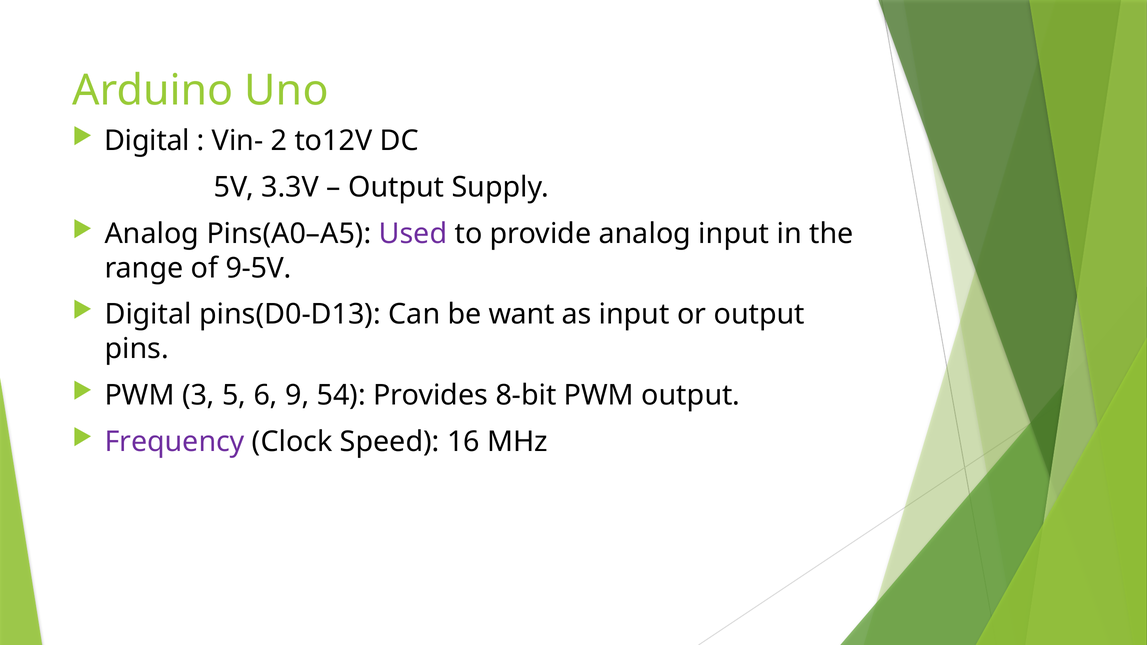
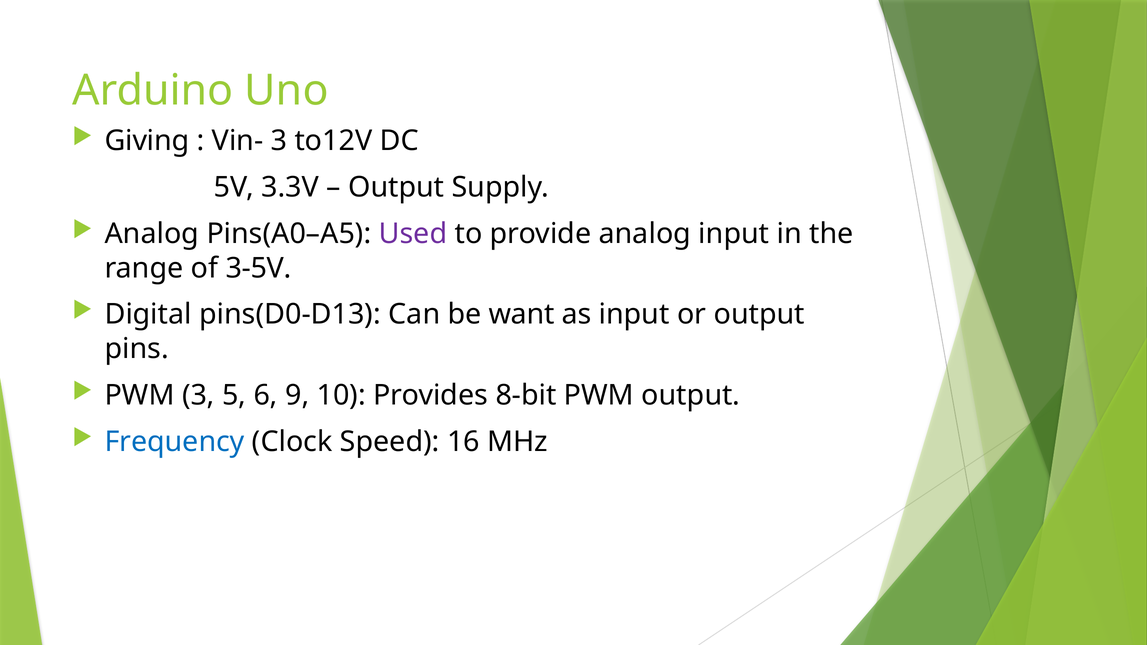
Digital at (147, 141): Digital -> Giving
Vin- 2: 2 -> 3
9-5V: 9-5V -> 3-5V
54: 54 -> 10
Frequency colour: purple -> blue
